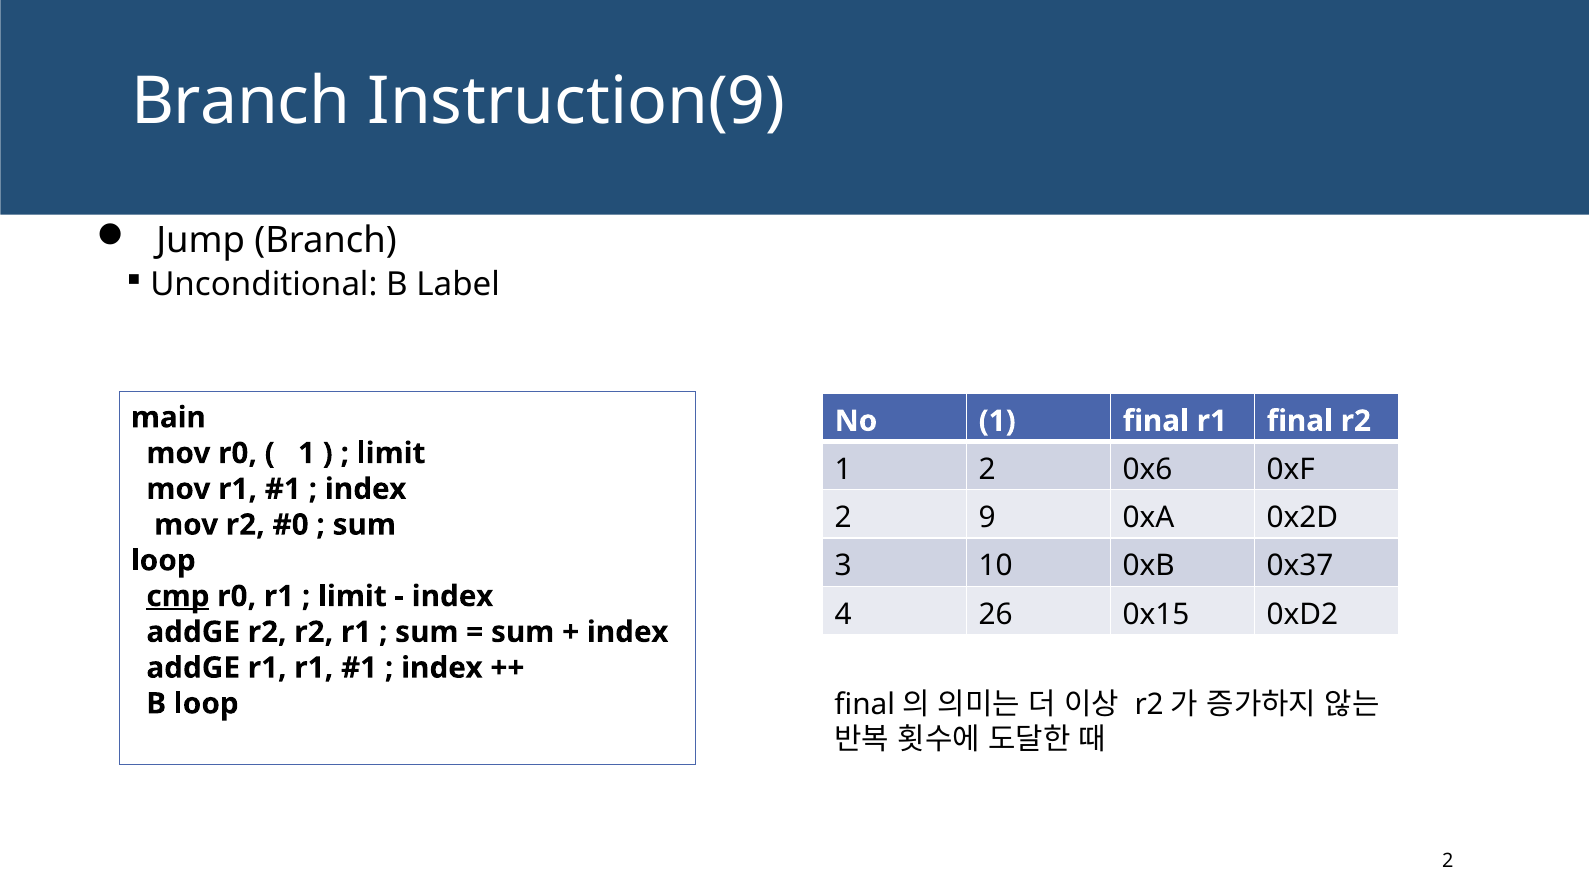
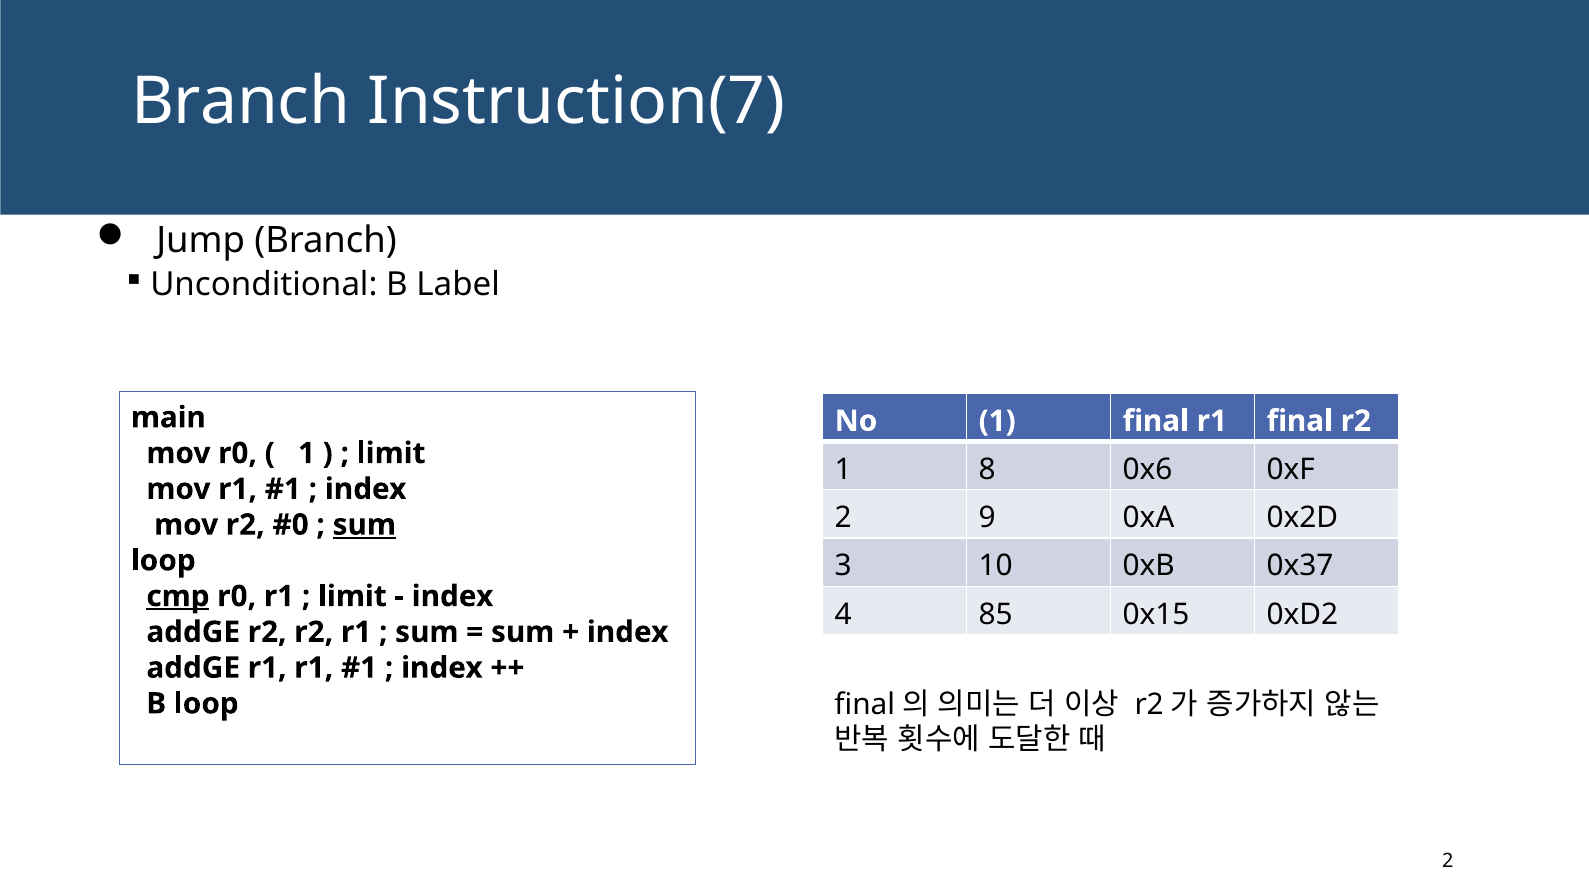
Instruction(9: Instruction(9 -> Instruction(7
1 2: 2 -> 8
sum at (364, 525) underline: none -> present
26: 26 -> 85
